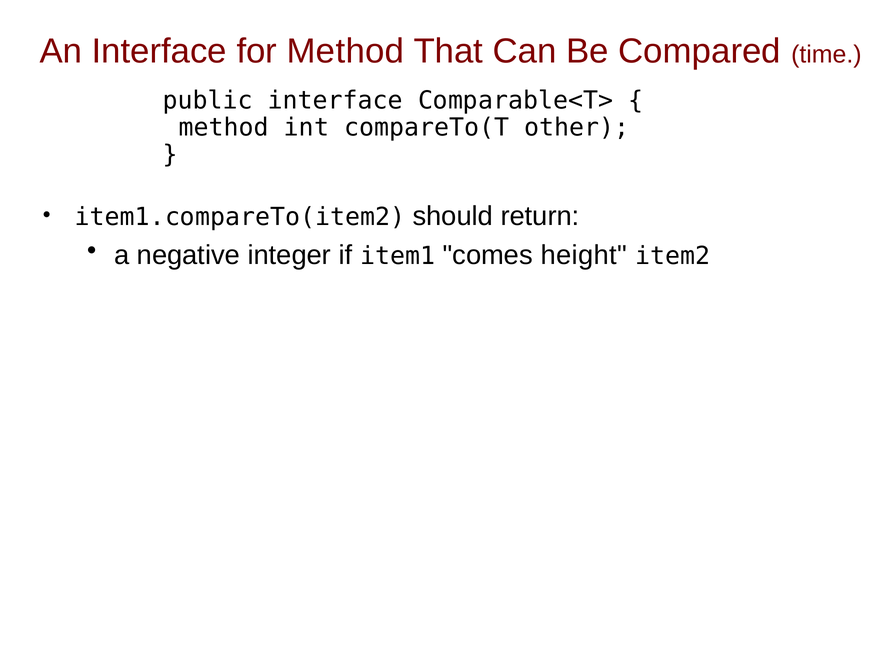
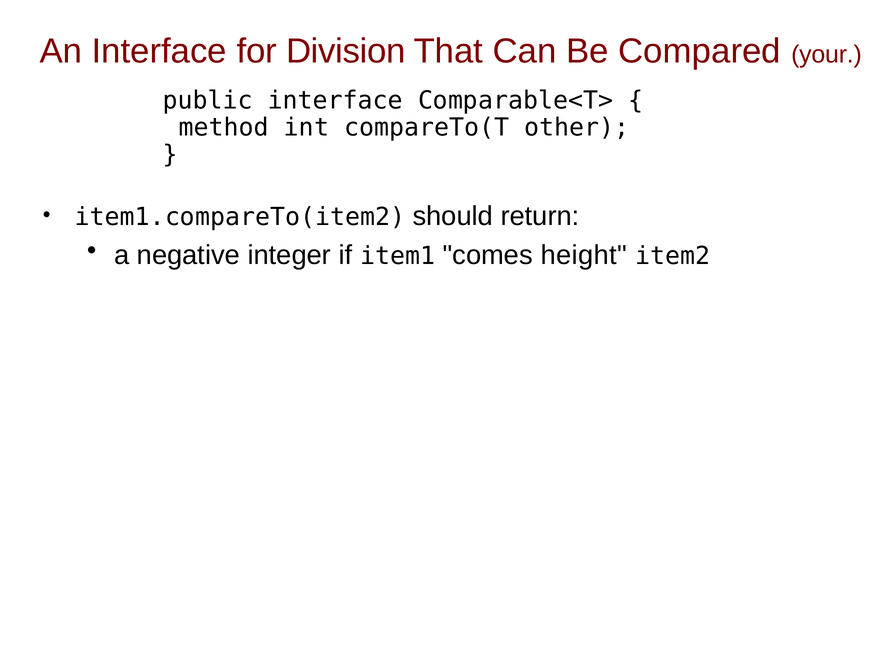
for Method: Method -> Division
time: time -> your
